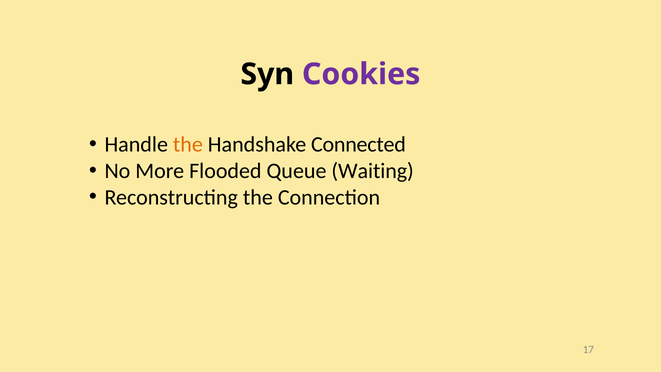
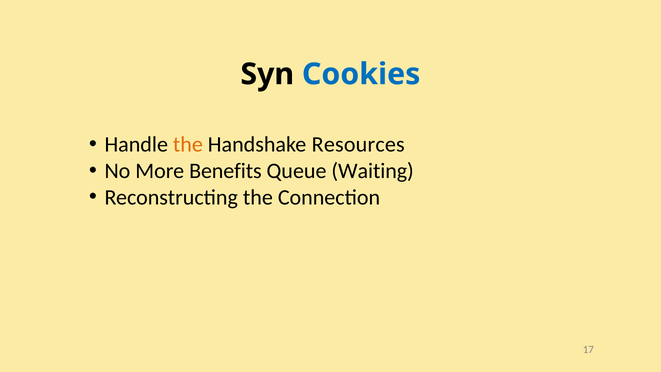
Cookies colour: purple -> blue
Connected: Connected -> Resources
Flooded: Flooded -> Benefits
